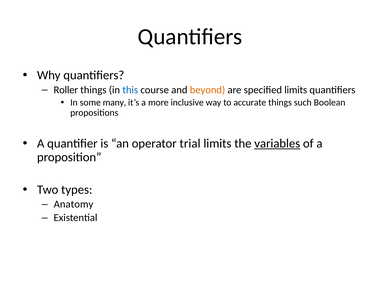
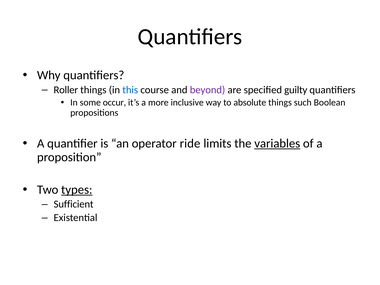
beyond colour: orange -> purple
specified limits: limits -> guilty
many: many -> occur
accurate: accurate -> absolute
trial: trial -> ride
types underline: none -> present
Anatomy: Anatomy -> Sufficient
